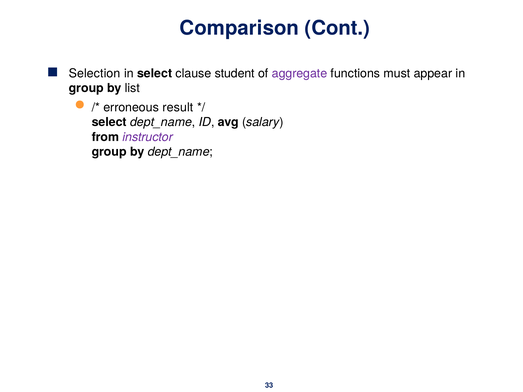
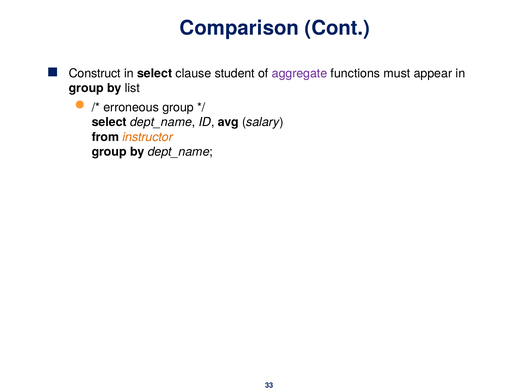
Selection: Selection -> Construct
erroneous result: result -> group
instructor colour: purple -> orange
